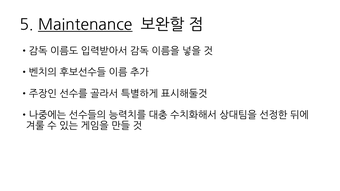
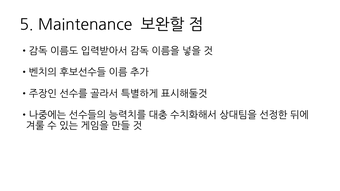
Maintenance underline: present -> none
